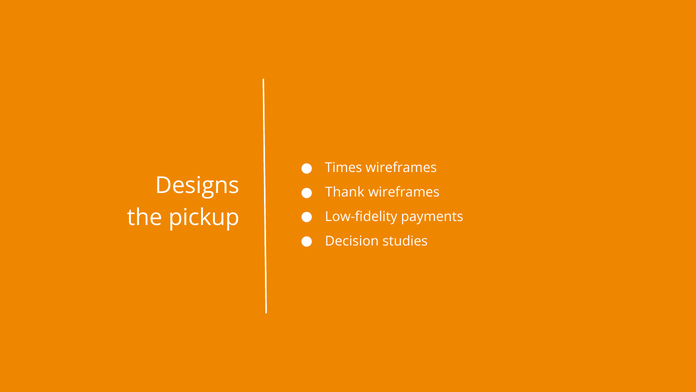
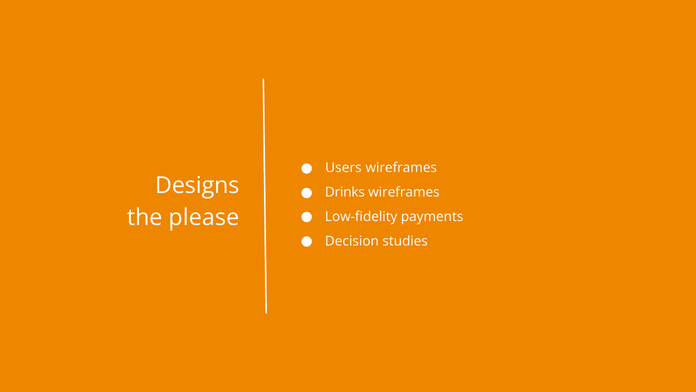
Times: Times -> Users
Thank: Thank -> Drinks
pickup: pickup -> please
